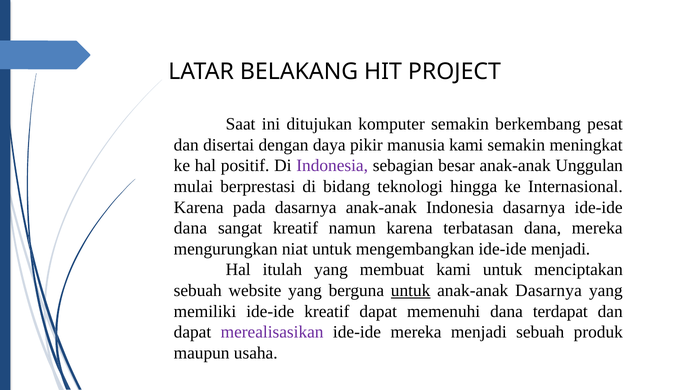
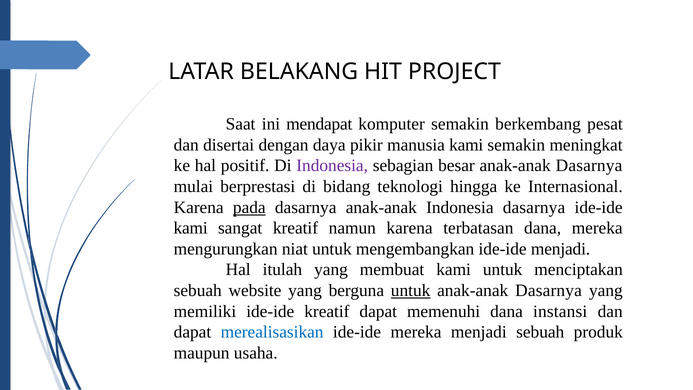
ditujukan: ditujukan -> mendapat
besar anak-anak Unggulan: Unggulan -> Dasarnya
pada underline: none -> present
dana at (190, 228): dana -> kami
terdapat: terdapat -> instansi
merealisasikan colour: purple -> blue
